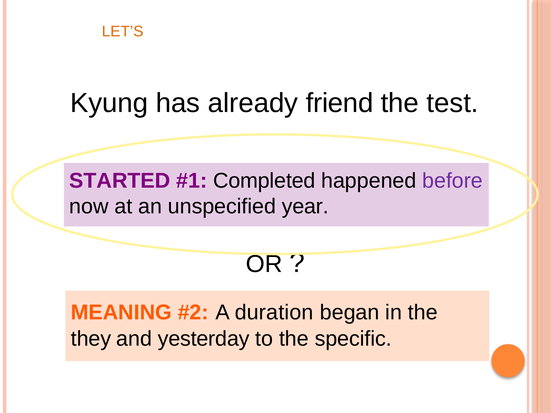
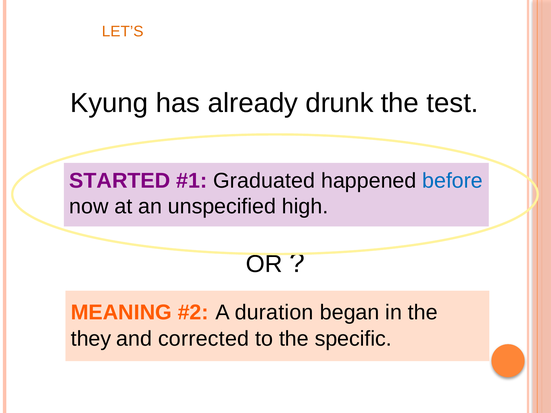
friend: friend -> drunk
Completed: Completed -> Graduated
before colour: purple -> blue
year: year -> high
yesterday: yesterday -> corrected
